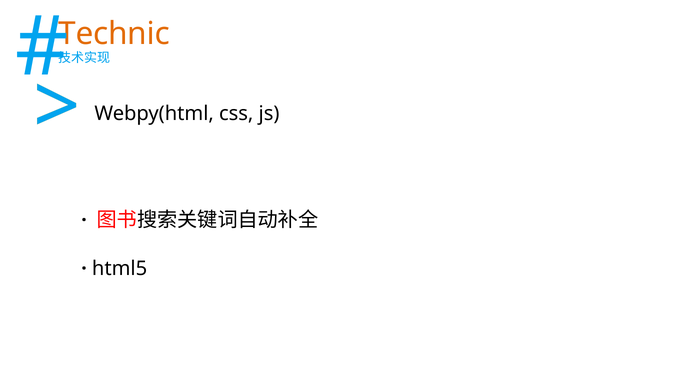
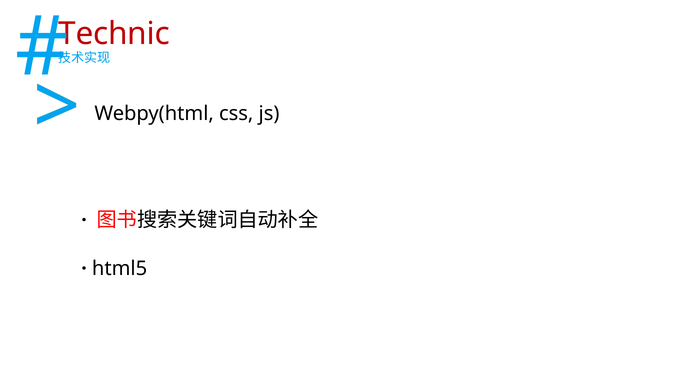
Technic colour: orange -> red
